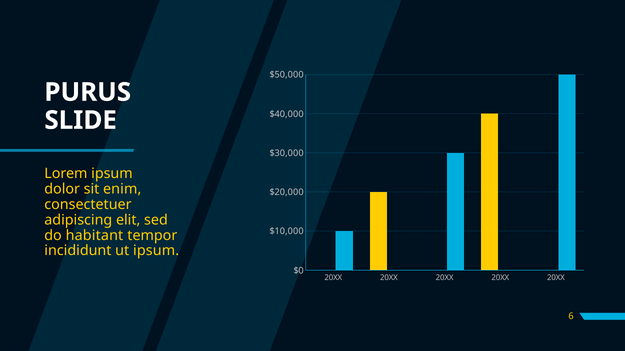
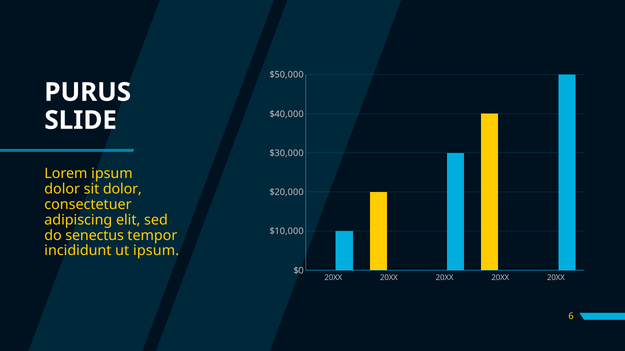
sit enim: enim -> dolor
habitant: habitant -> senectus
